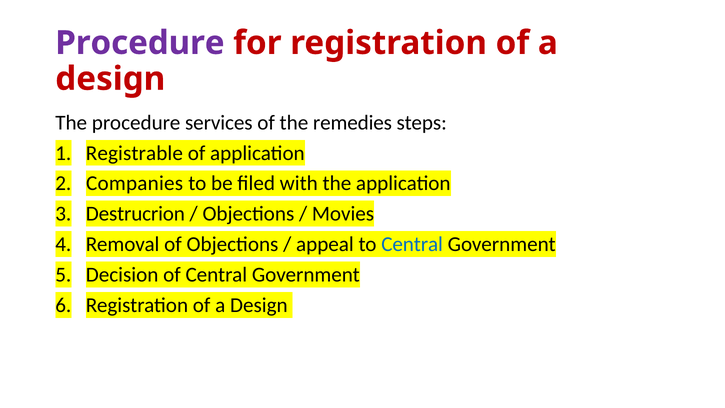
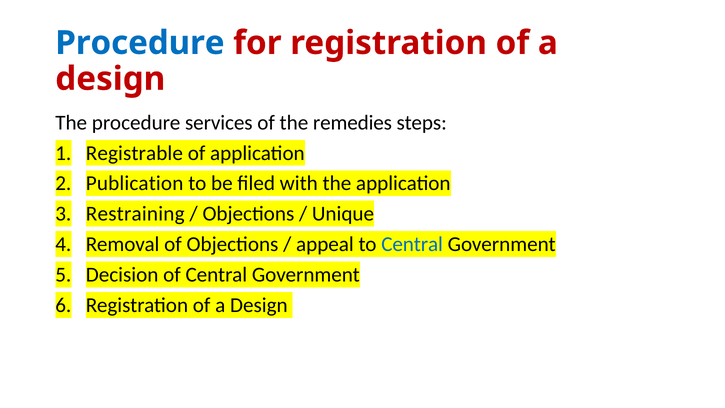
Procedure at (140, 43) colour: purple -> blue
Companies: Companies -> Publication
Destrucrion: Destrucrion -> Restraining
Movies: Movies -> Unique
